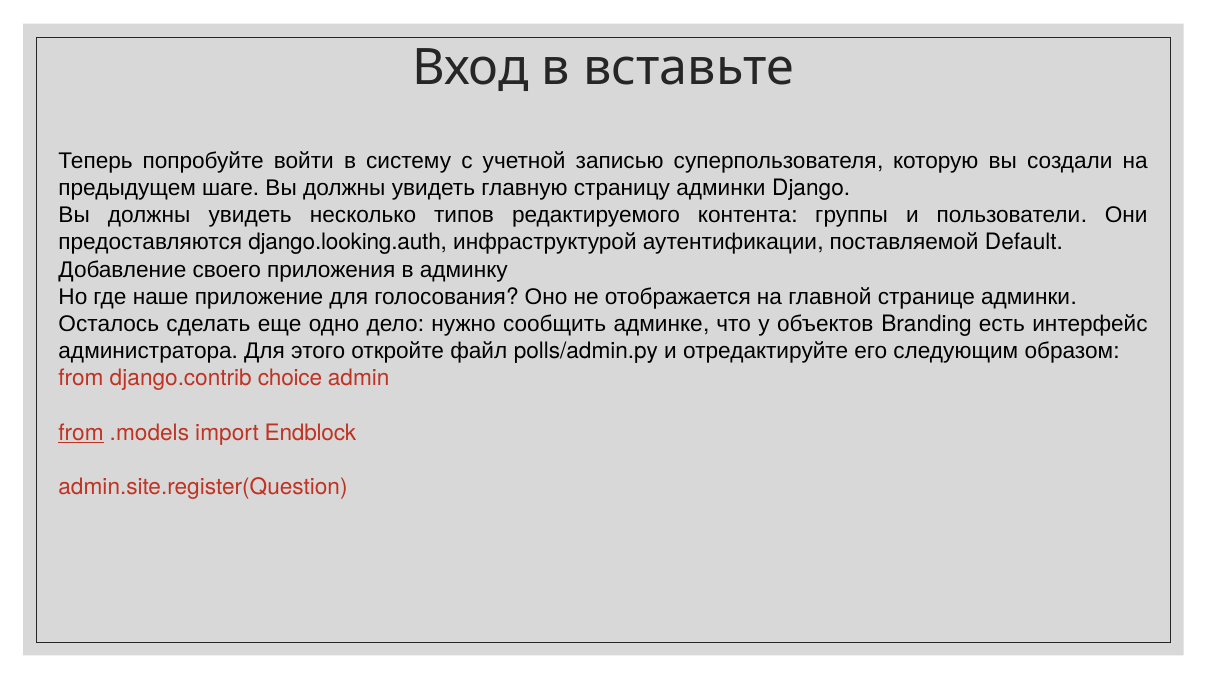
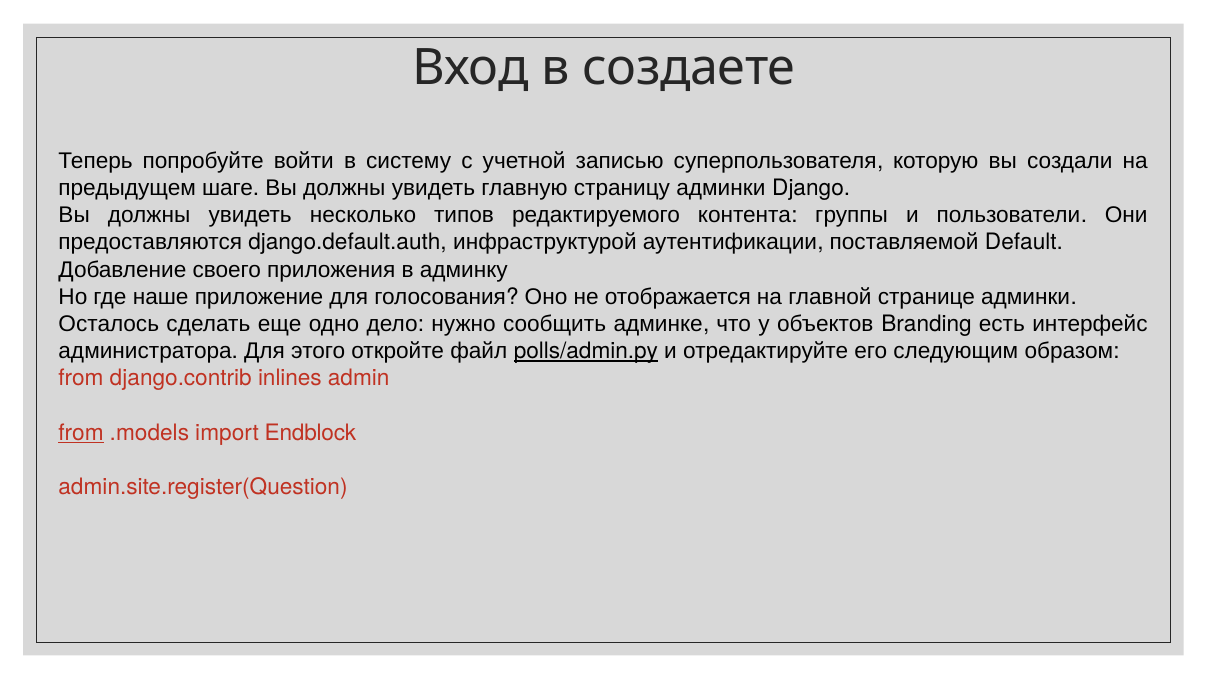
вставьте: вставьте -> создаете
django.looking.auth: django.looking.auth -> django.default.auth
polls/admin.py underline: none -> present
choice: choice -> inlines
